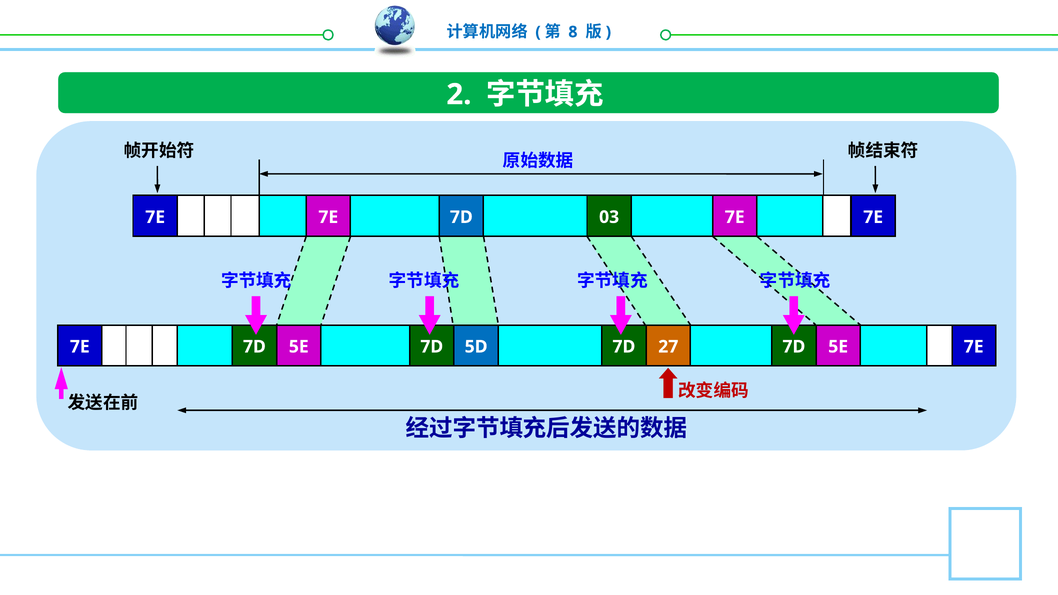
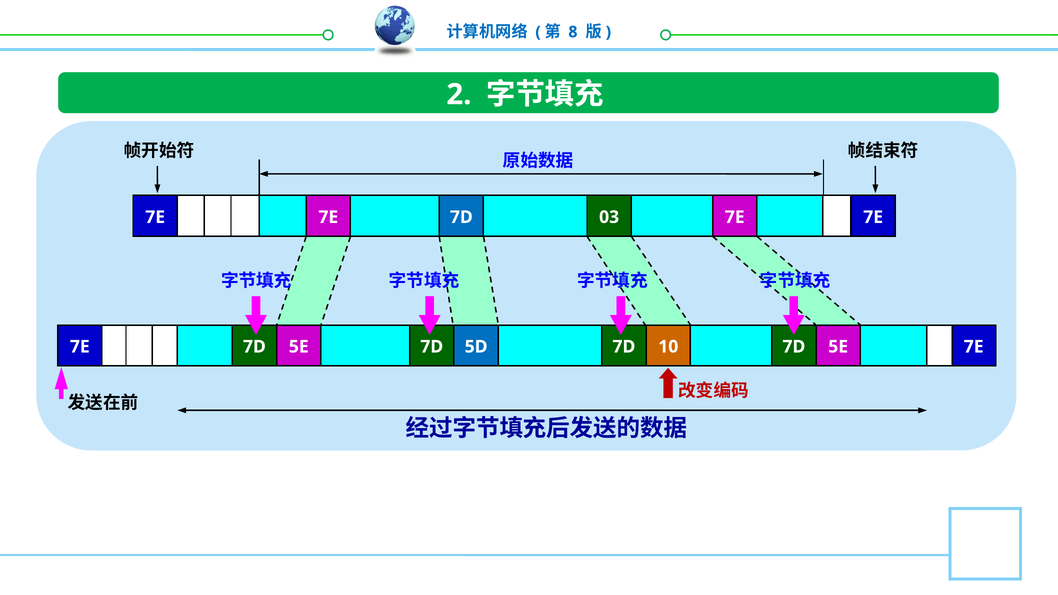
27: 27 -> 10
